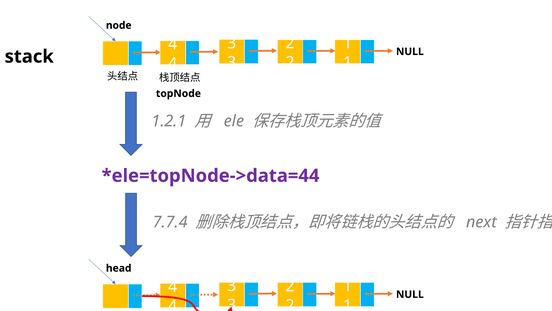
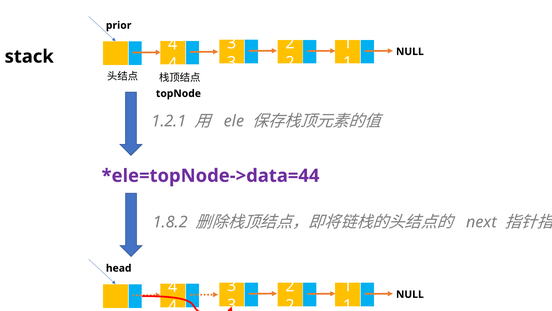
node: node -> prior
7.7.4: 7.7.4 -> 1.8.2
